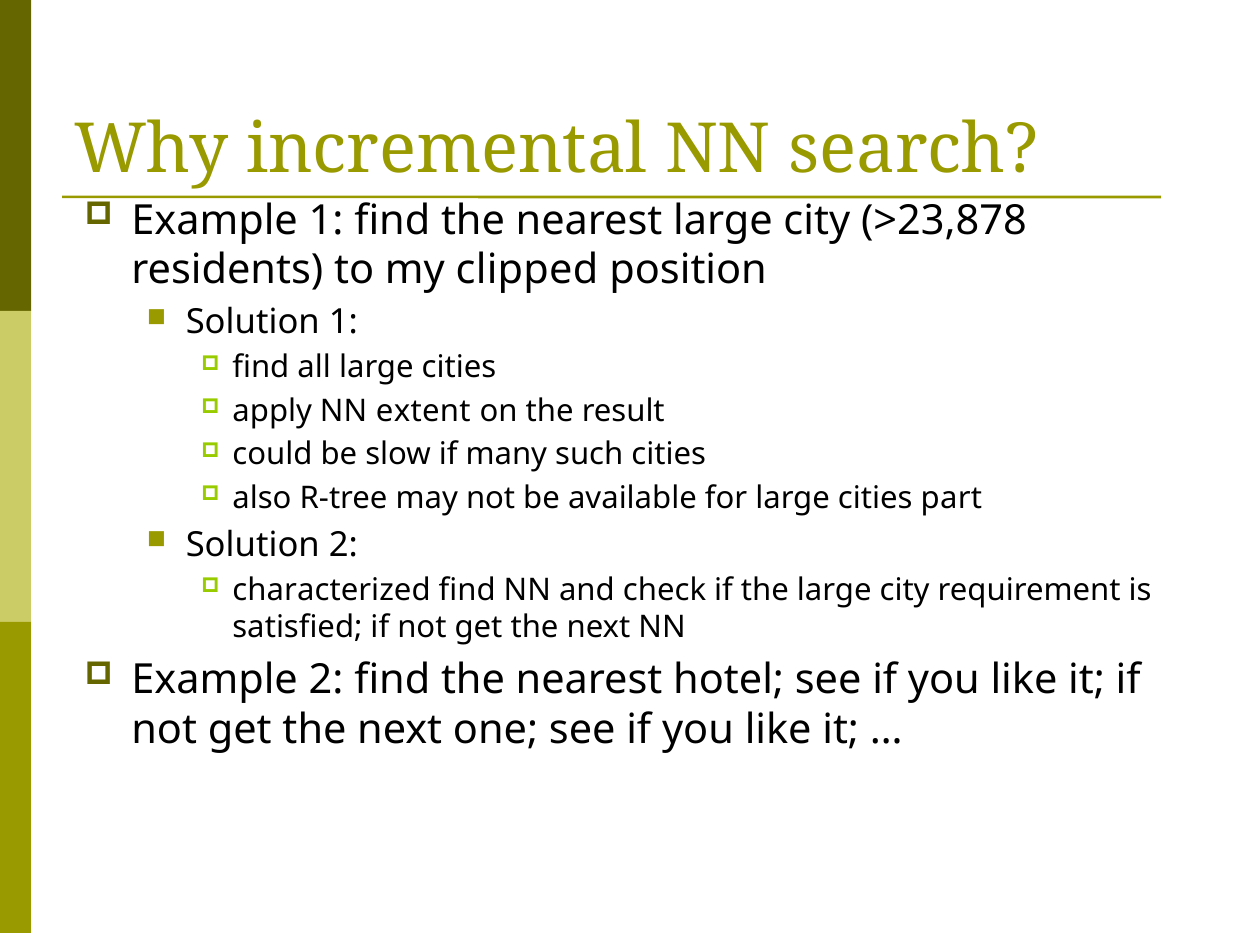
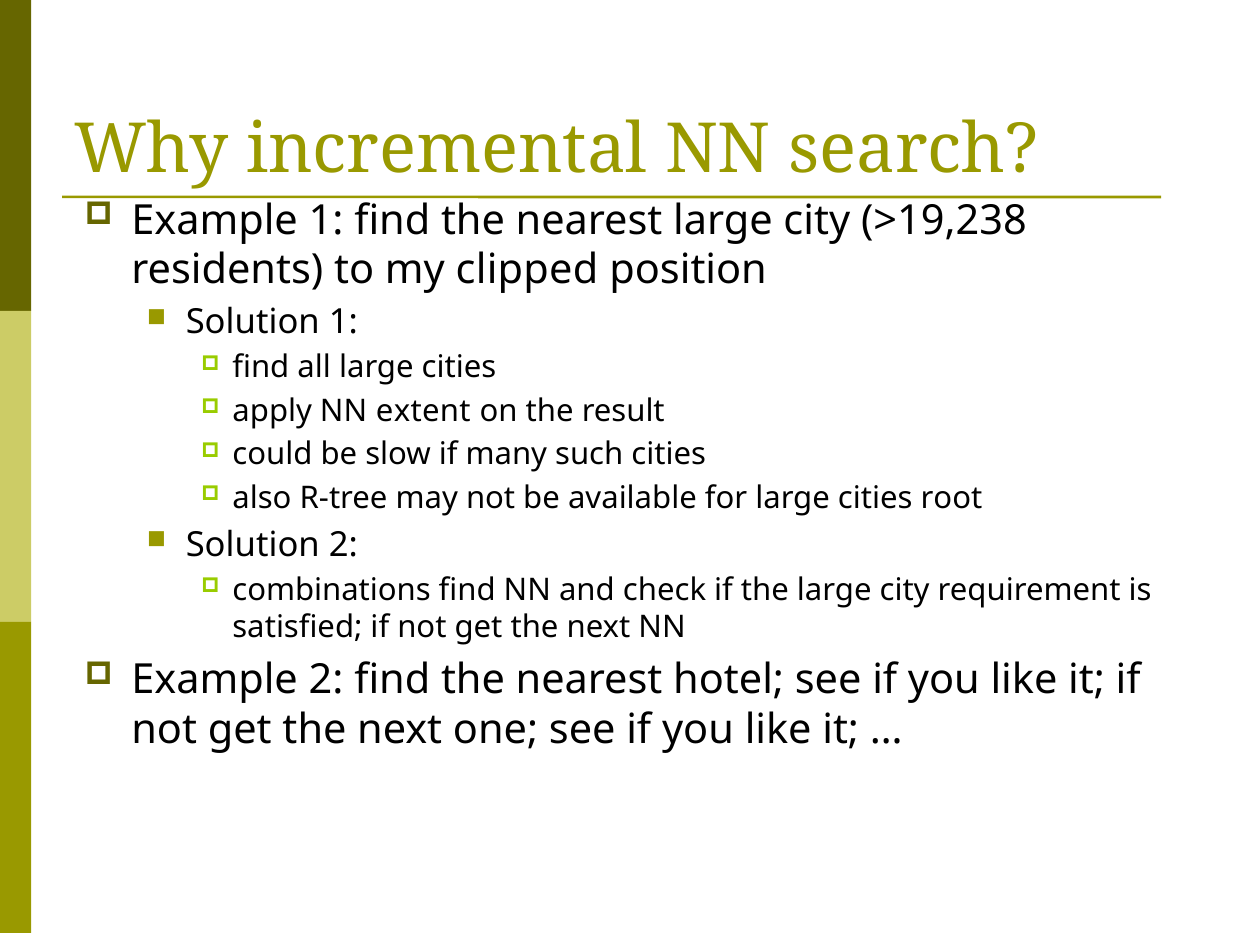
>23,878: >23,878 -> >19,238
part: part -> root
characterized: characterized -> combinations
